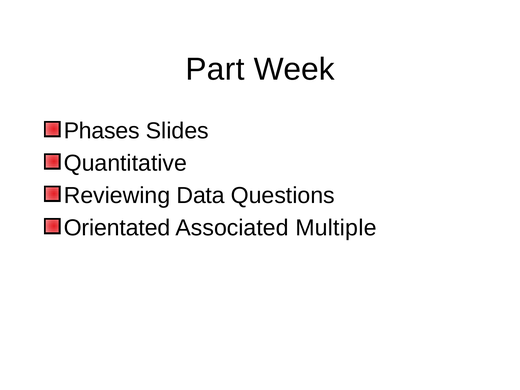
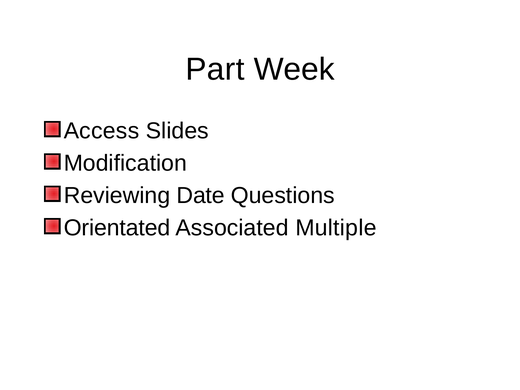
Phases: Phases -> Access
Quantitative: Quantitative -> Modification
Data: Data -> Date
